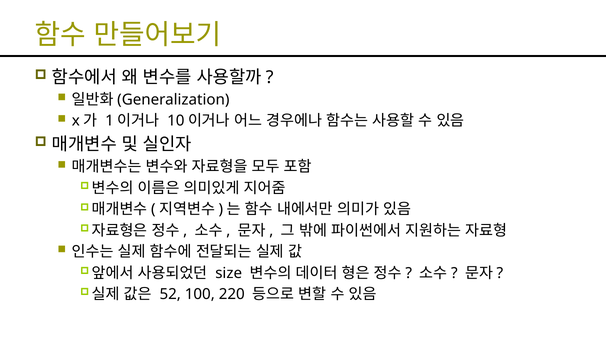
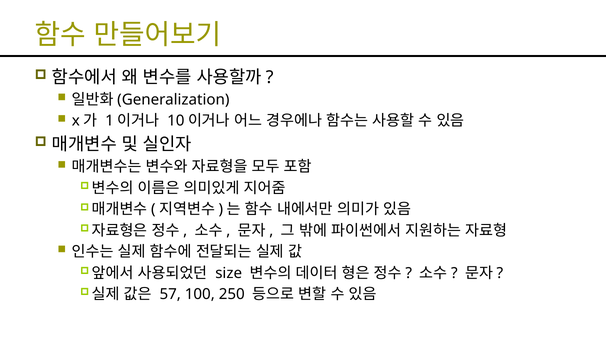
52: 52 -> 57
220: 220 -> 250
